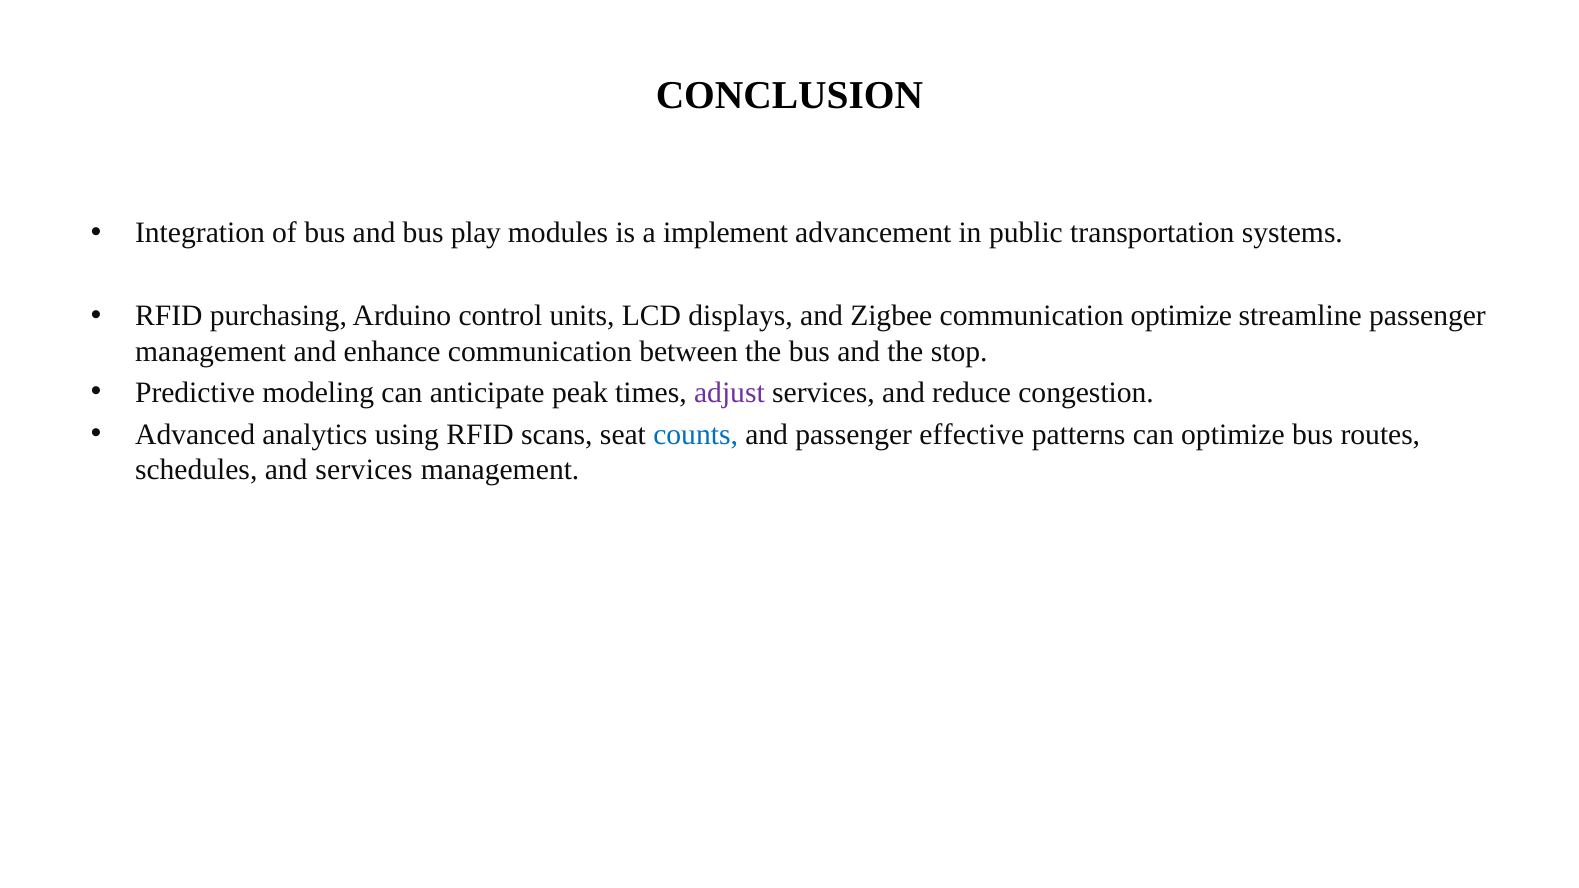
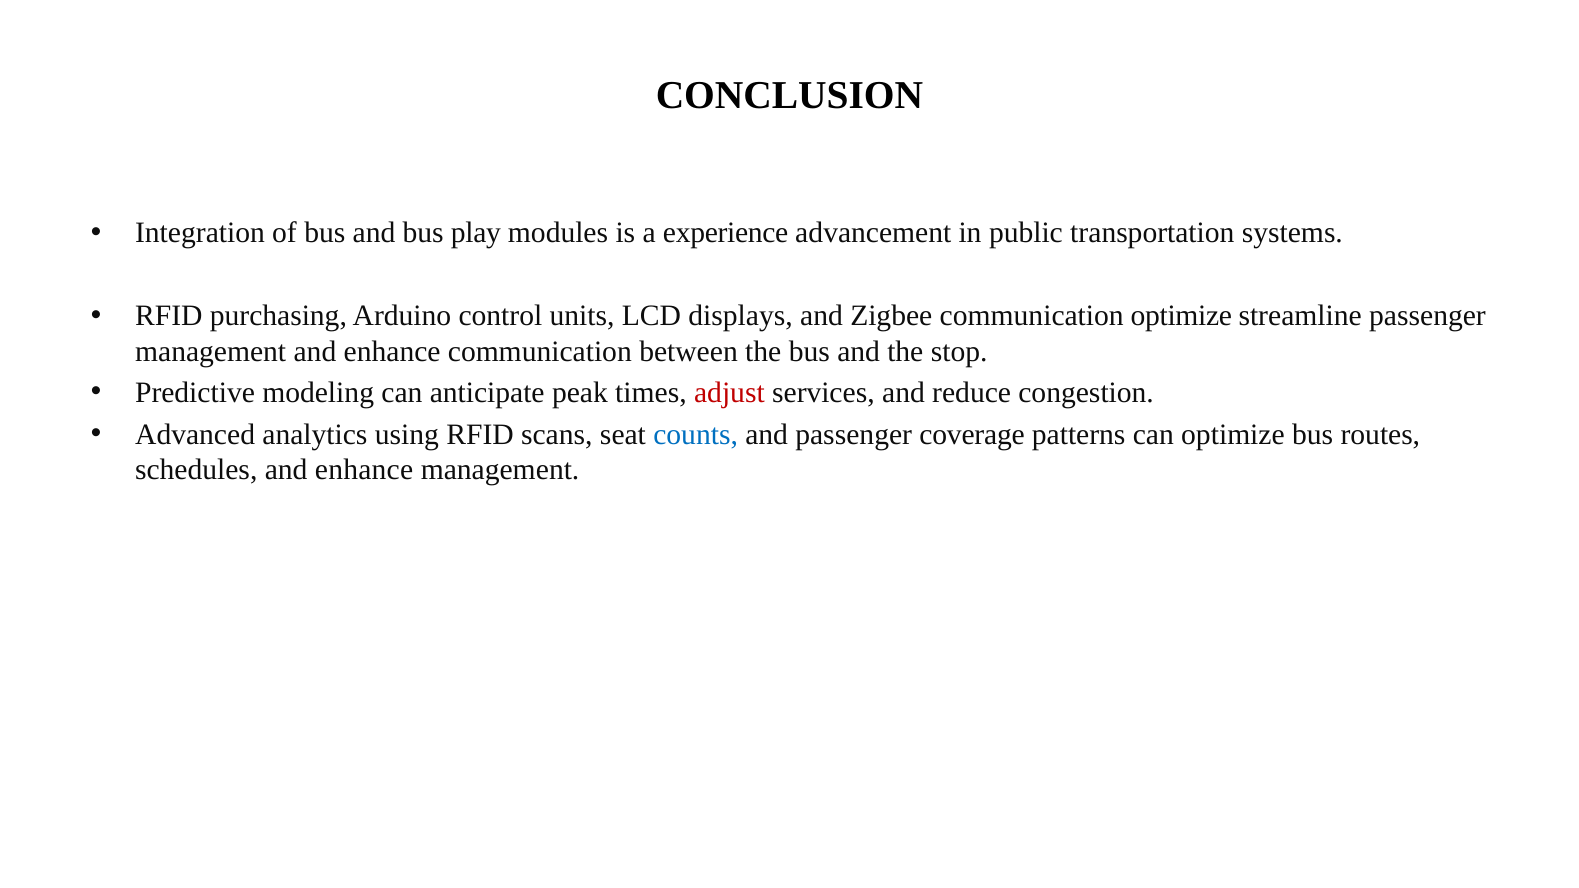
implement: implement -> experience
adjust colour: purple -> red
effective: effective -> coverage
schedules and services: services -> enhance
